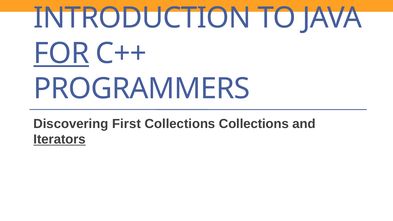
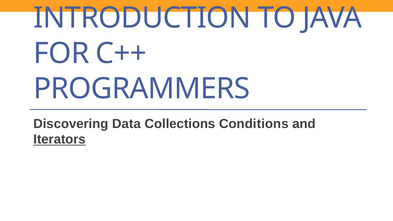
FOR underline: present -> none
First: First -> Data
Collections Collections: Collections -> Conditions
